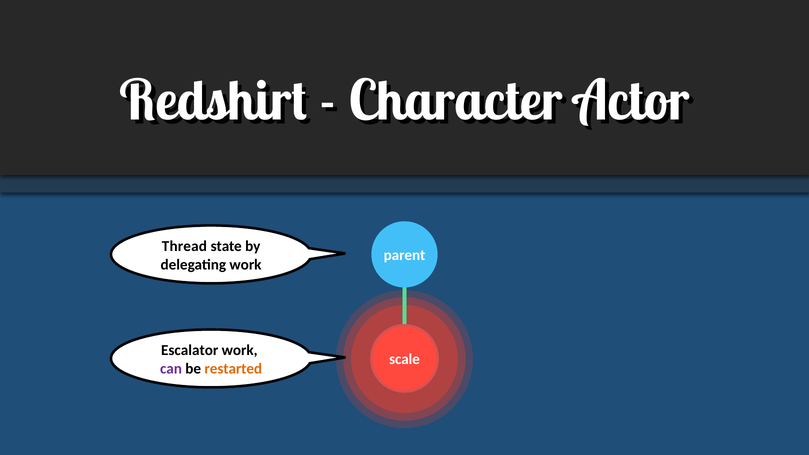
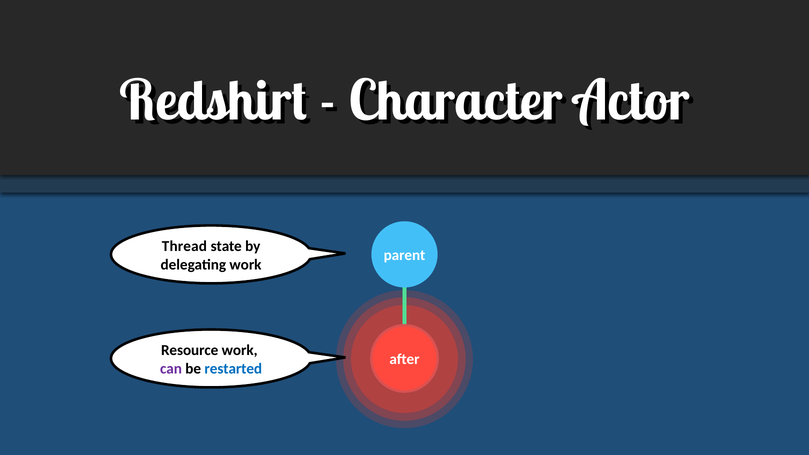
Escalator: Escalator -> Resource
scale: scale -> after
restarted colour: orange -> blue
